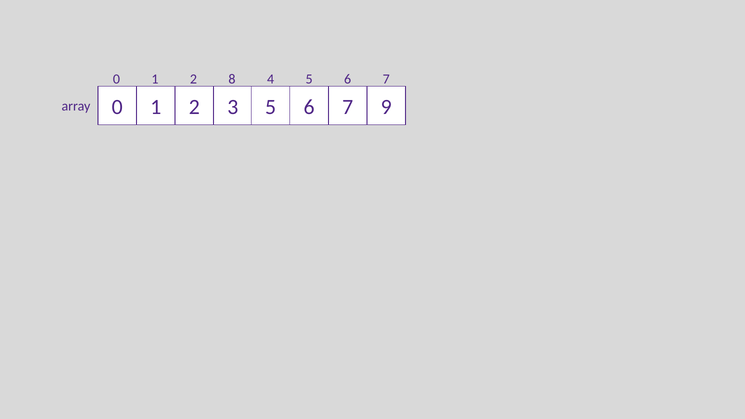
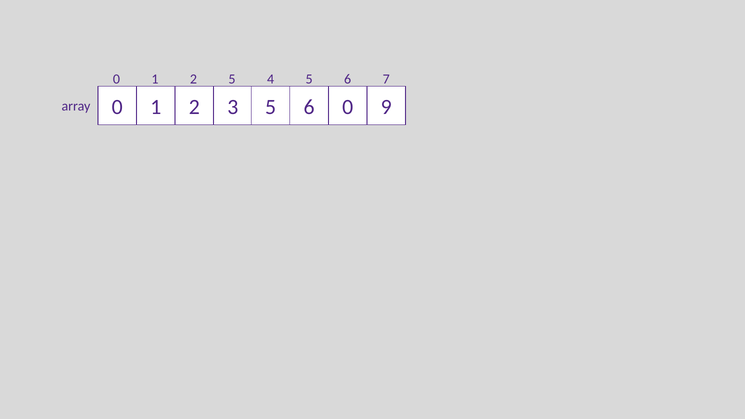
2 8: 8 -> 5
3 5 6 7: 7 -> 0
